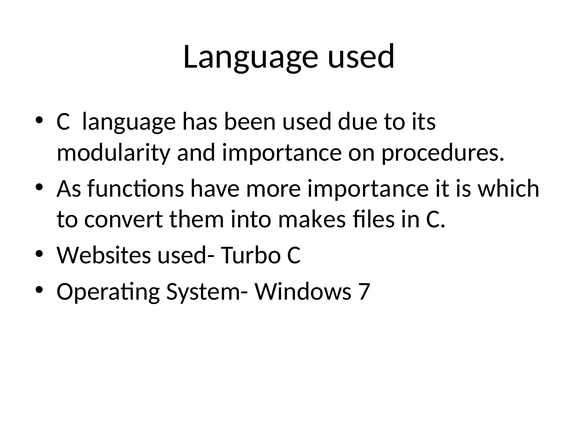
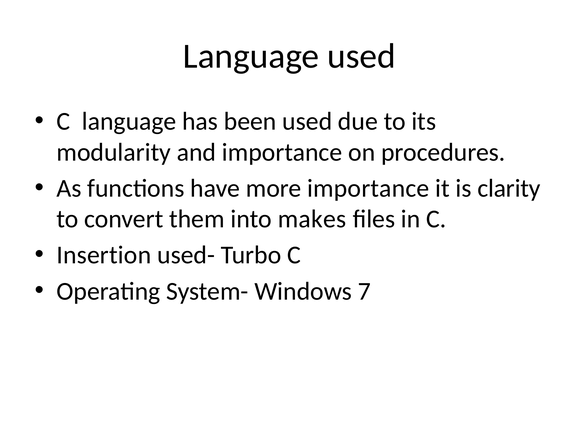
which: which -> clarity
Websites: Websites -> Insertion
